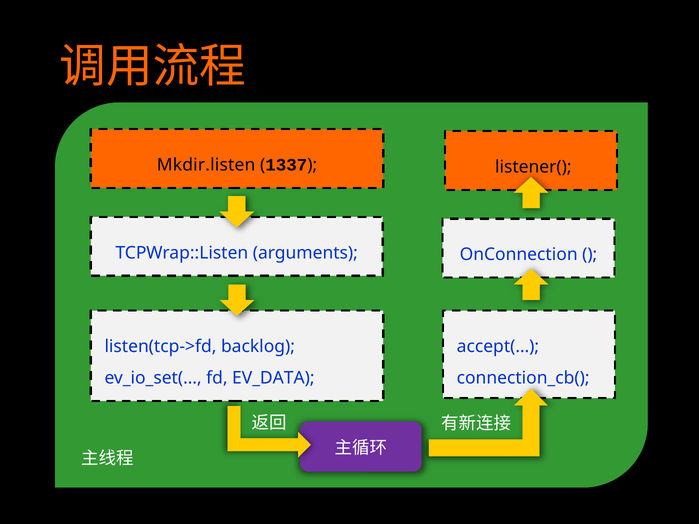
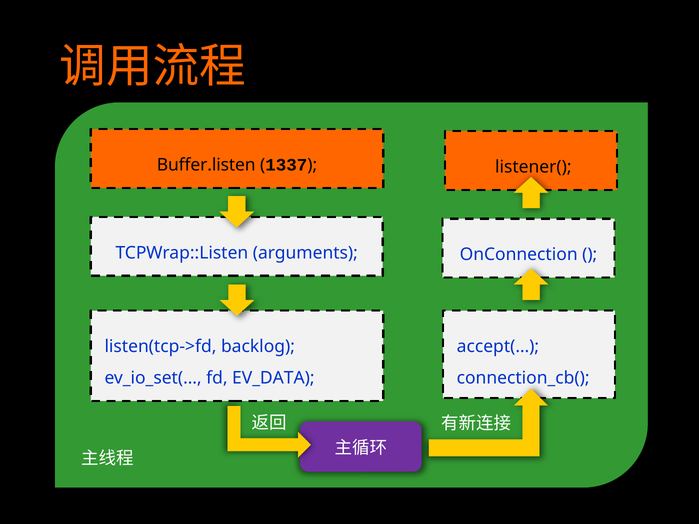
Mkdir.listen: Mkdir.listen -> Buffer.listen
